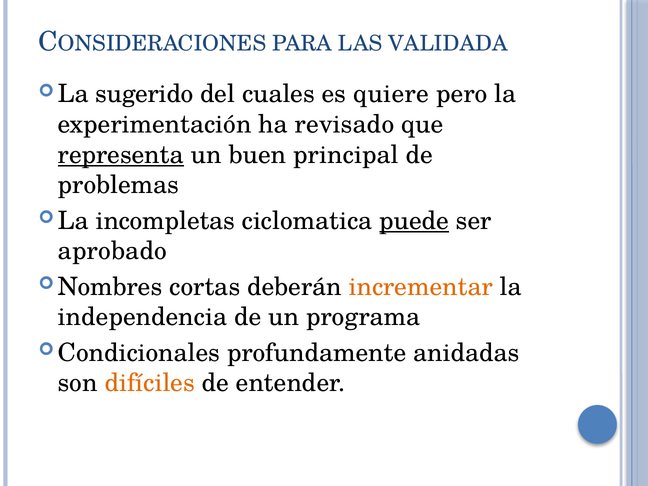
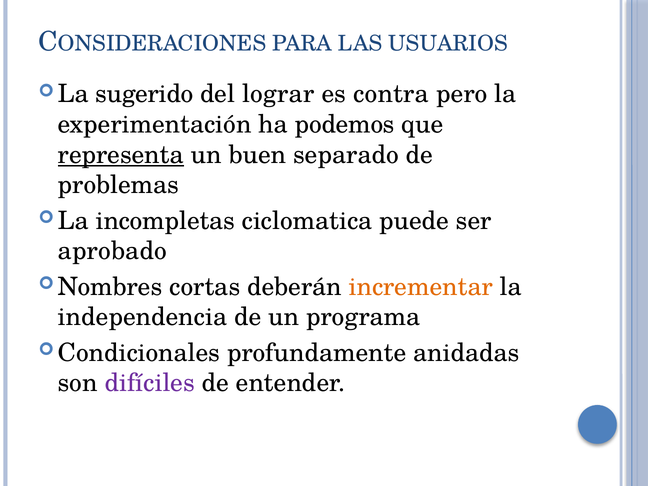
VALIDADA: VALIDADA -> USUARIOS
cuales: cuales -> lograr
quiere: quiere -> contra
revisado: revisado -> podemos
principal: principal -> separado
puede underline: present -> none
difíciles colour: orange -> purple
